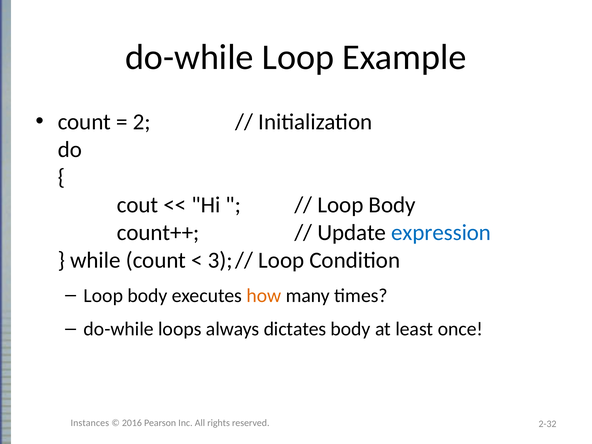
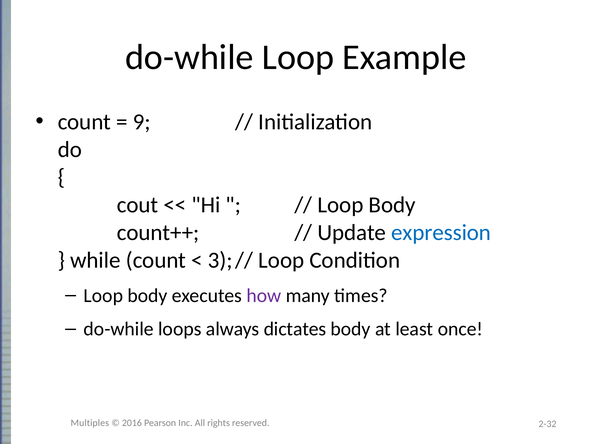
2: 2 -> 9
how colour: orange -> purple
Instances: Instances -> Multiples
